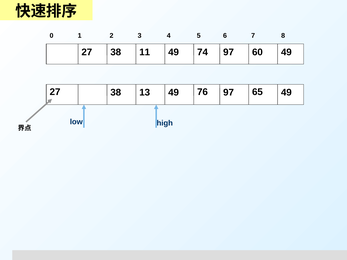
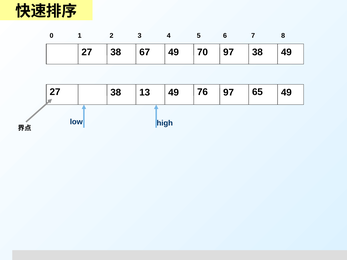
11: 11 -> 67
74: 74 -> 70
97 60: 60 -> 38
